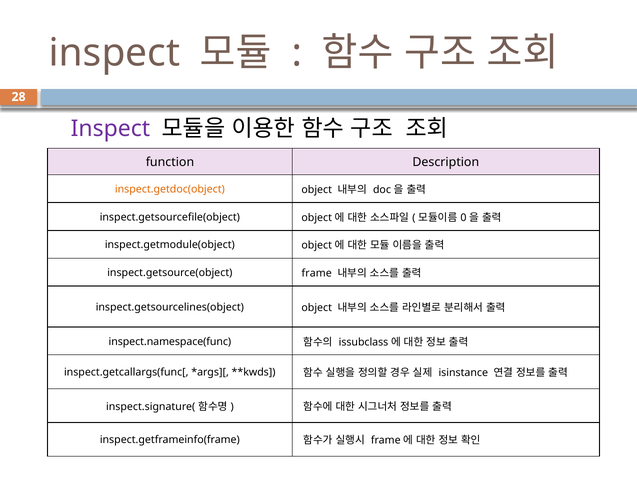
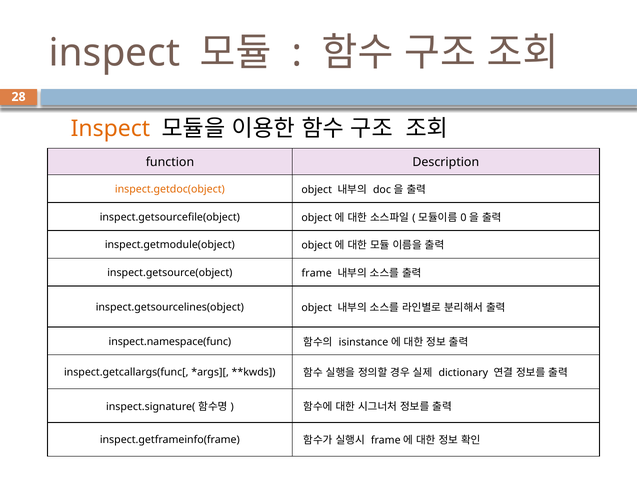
Inspect at (110, 129) colour: purple -> orange
issubclass: issubclass -> isinstance
isinstance: isinstance -> dictionary
